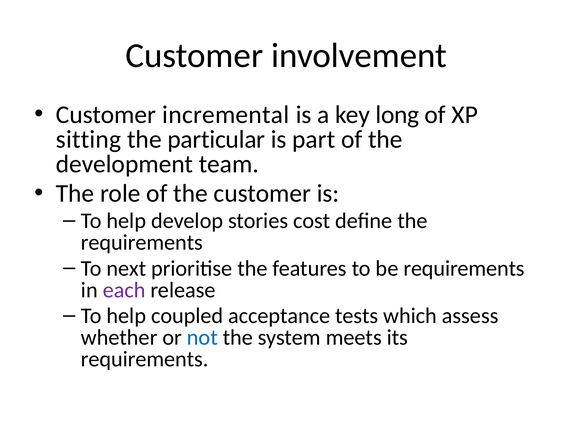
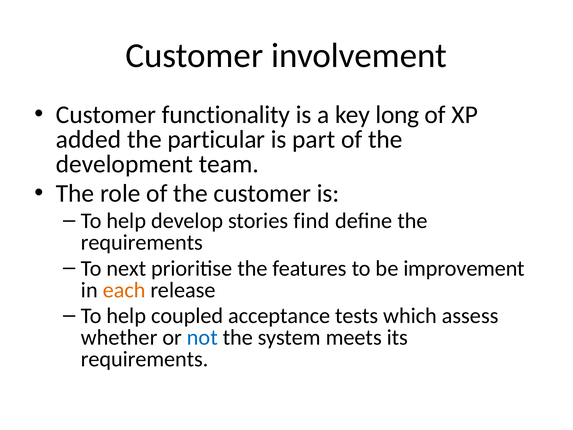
incremental: incremental -> functionality
sitting: sitting -> added
cost: cost -> find
be requirements: requirements -> improvement
each colour: purple -> orange
